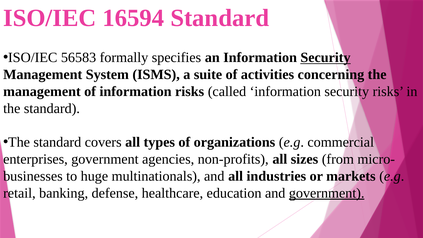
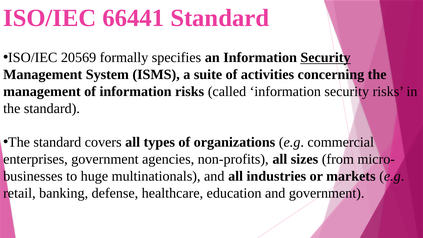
16594: 16594 -> 66441
56583: 56583 -> 20569
government at (327, 193) underline: present -> none
